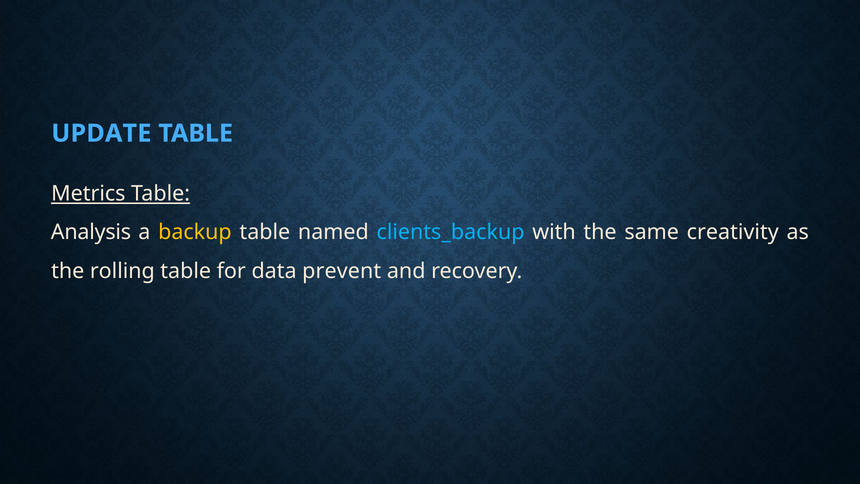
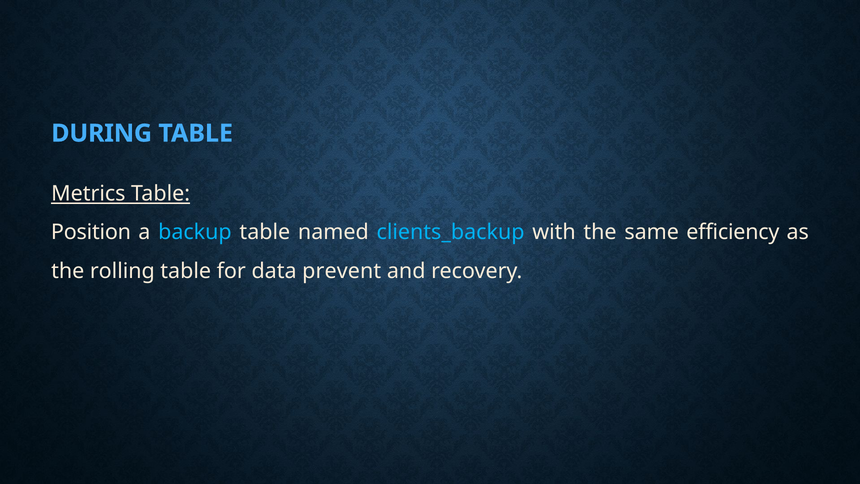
UPDATE: UPDATE -> DURING
Analysis: Analysis -> Position
backup colour: yellow -> light blue
creativity: creativity -> efficiency
